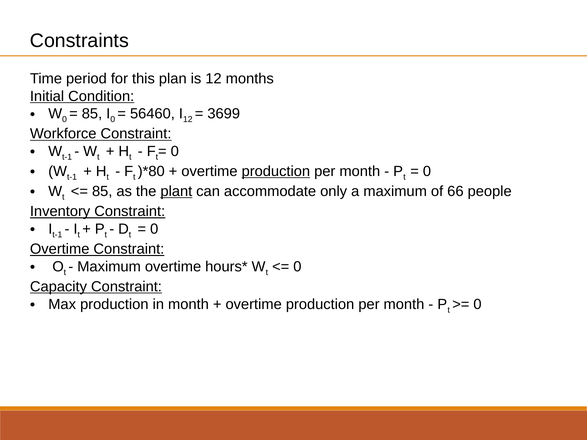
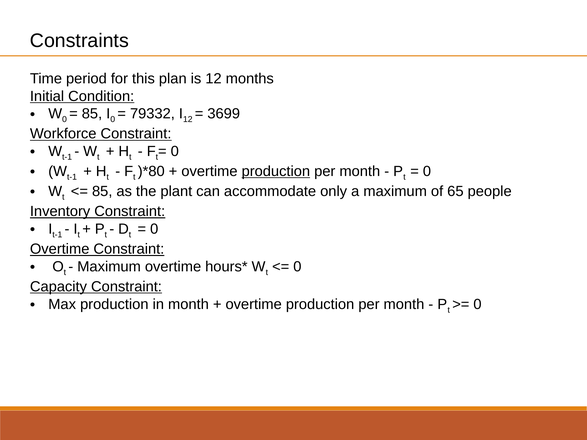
56460: 56460 -> 79332
plant underline: present -> none
66: 66 -> 65
